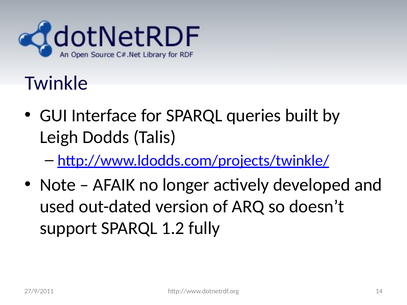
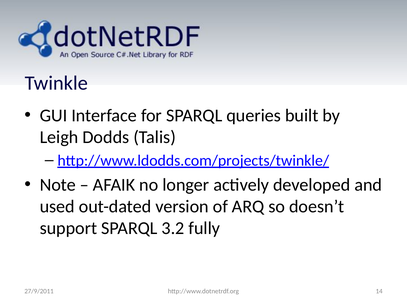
1.2: 1.2 -> 3.2
